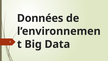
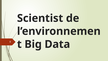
Données: Données -> Scientist
